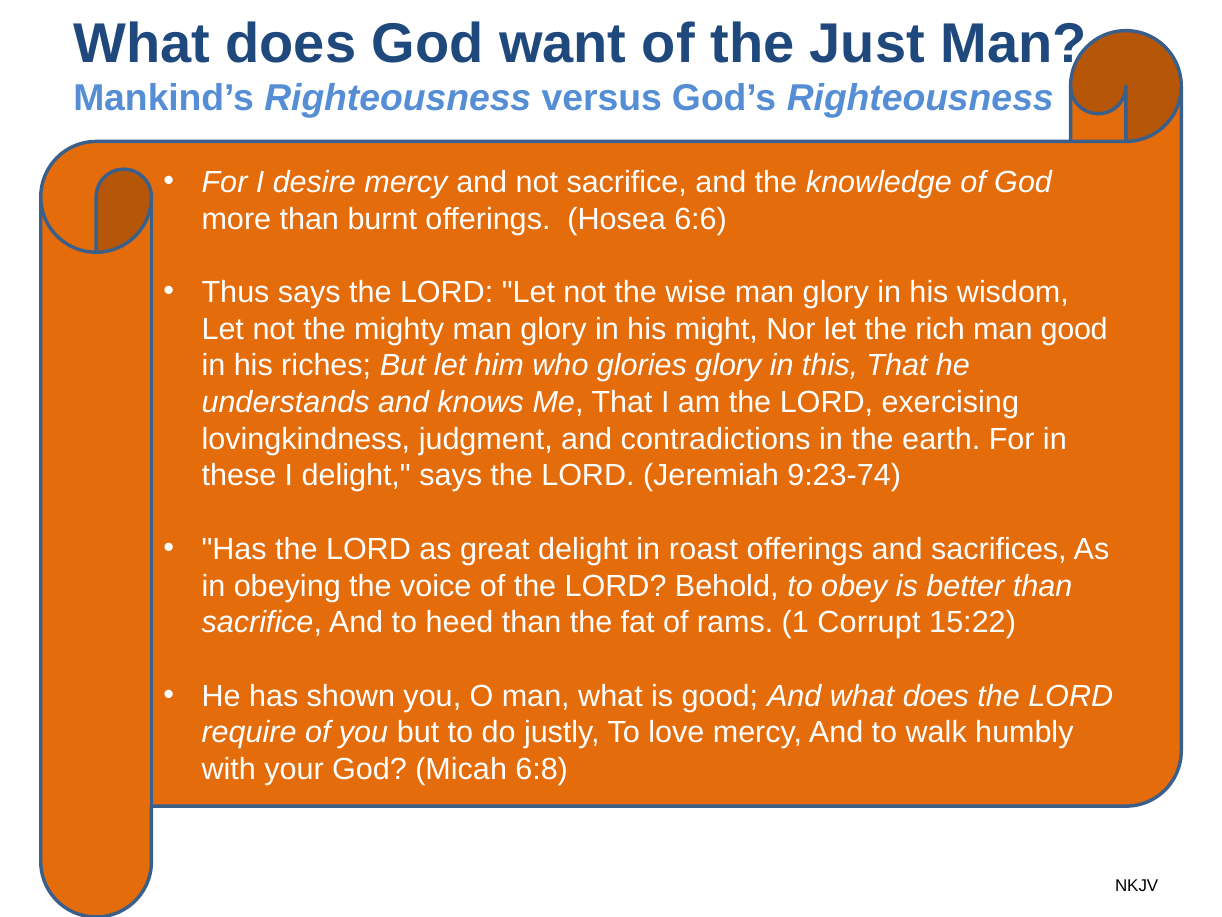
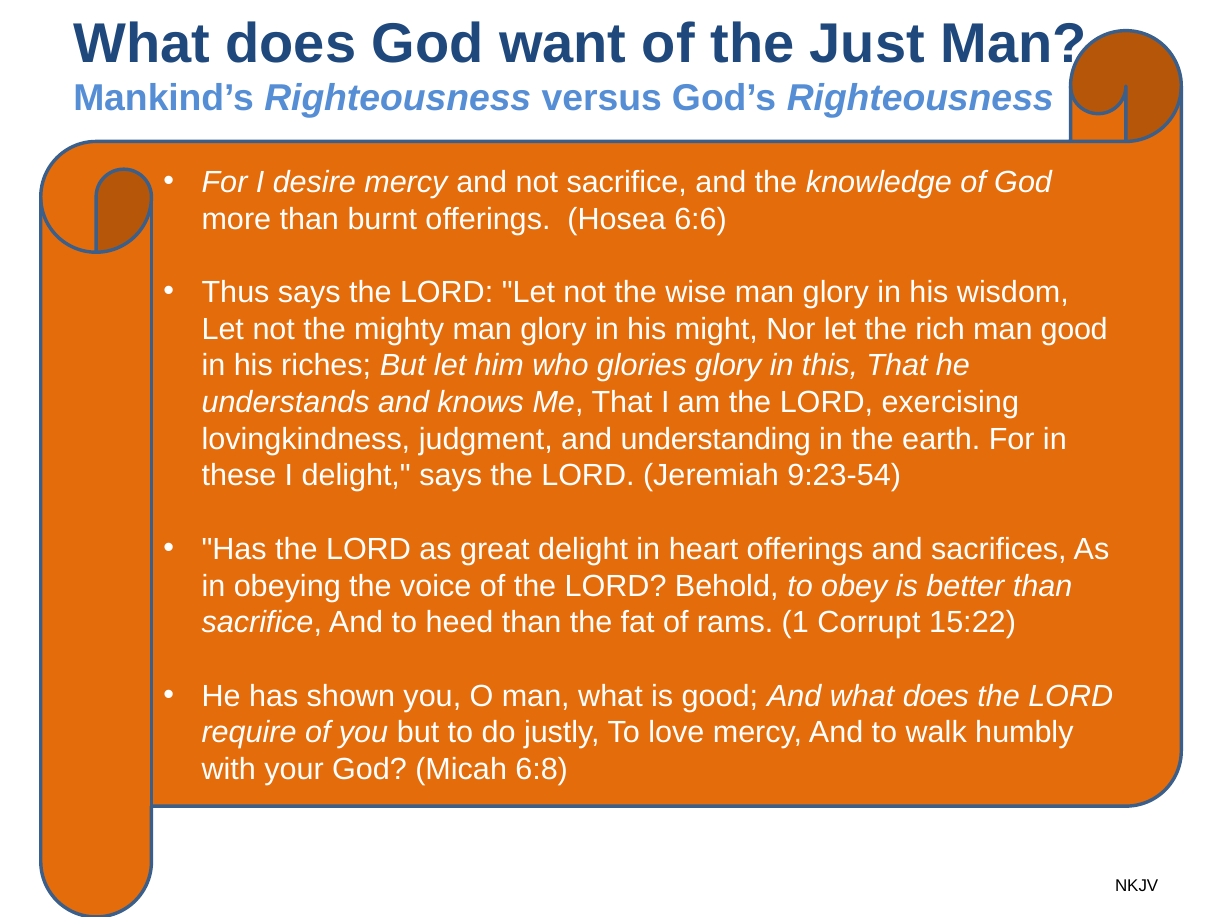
contradictions: contradictions -> understanding
9:23-74: 9:23-74 -> 9:23-54
roast: roast -> heart
